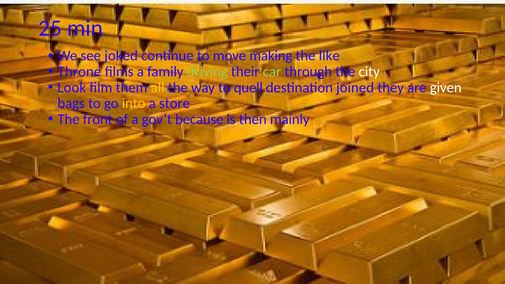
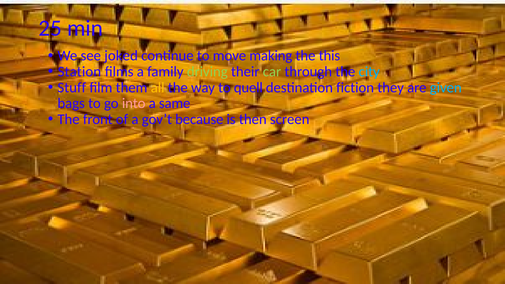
like: like -> this
Throne: Throne -> Station
city colour: white -> light blue
Look: Look -> Stuff
joined: joined -> fiction
given colour: white -> light blue
into colour: yellow -> pink
store: store -> same
mainly: mainly -> screen
